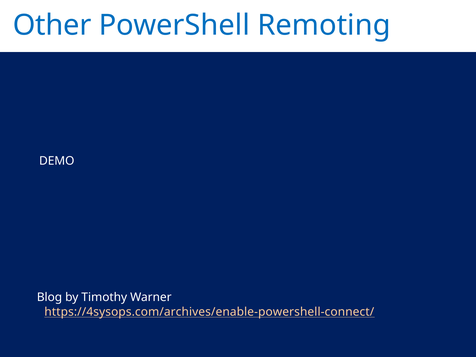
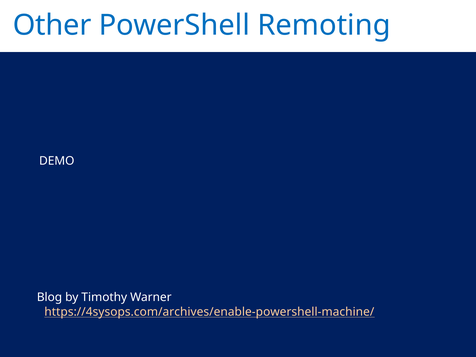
https://4sysops.com/archives/enable-powershell-connect/: https://4sysops.com/archives/enable-powershell-connect/ -> https://4sysops.com/archives/enable-powershell-machine/
